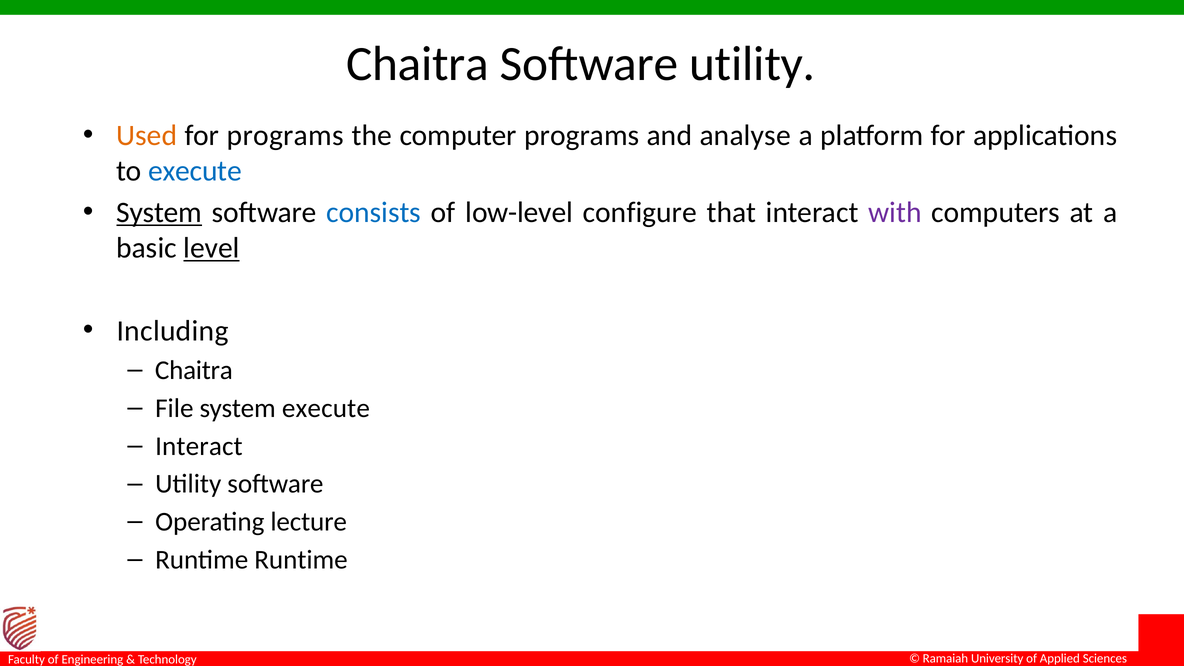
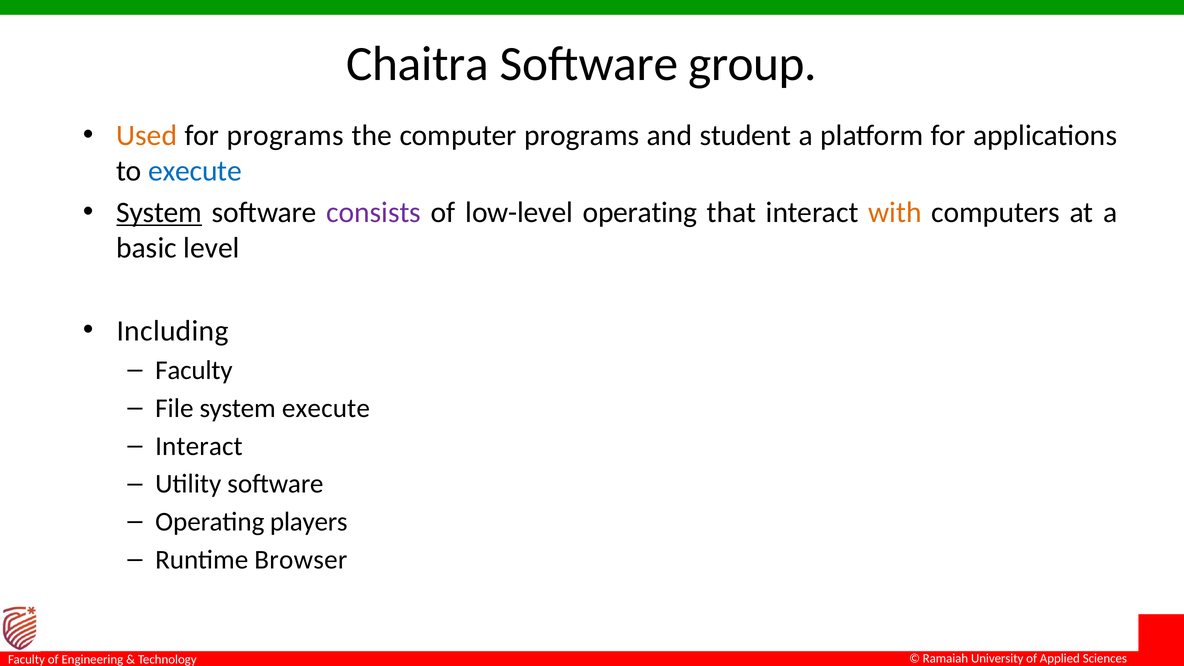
Software utility: utility -> group
analyse: analyse -> student
consists colour: blue -> purple
low-level configure: configure -> operating
with colour: purple -> orange
level underline: present -> none
Chaitra at (194, 370): Chaitra -> Faculty
lecture: lecture -> players
Runtime Runtime: Runtime -> Browser
